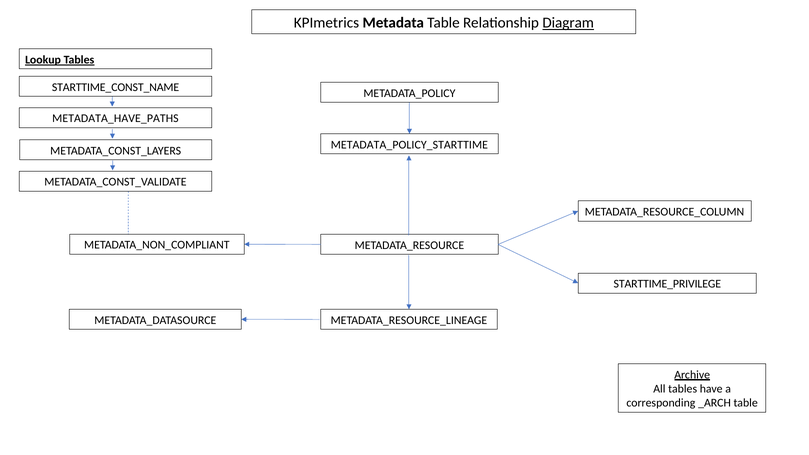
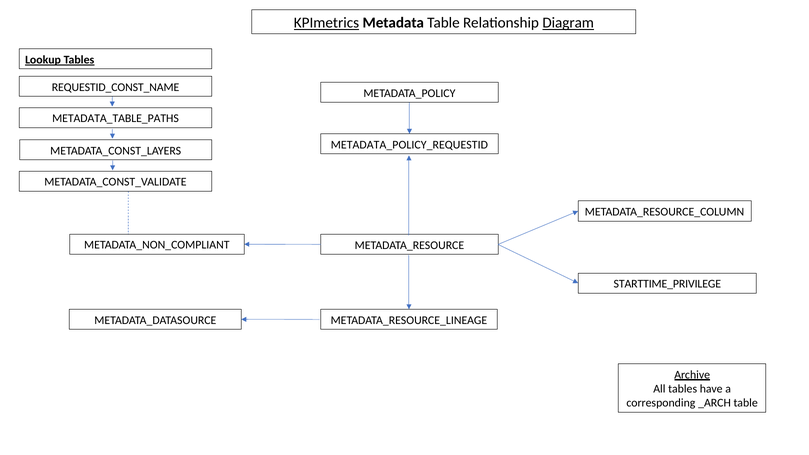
KPImetrics underline: none -> present
STARTTIME_CONST_NAME: STARTTIME_CONST_NAME -> REQUESTID_CONST_NAME
METADATA_HAVE_PATHS: METADATA_HAVE_PATHS -> METADATA_TABLE_PATHS
METADATA_POLICY_STARTTIME: METADATA_POLICY_STARTTIME -> METADATA_POLICY_REQUESTID
